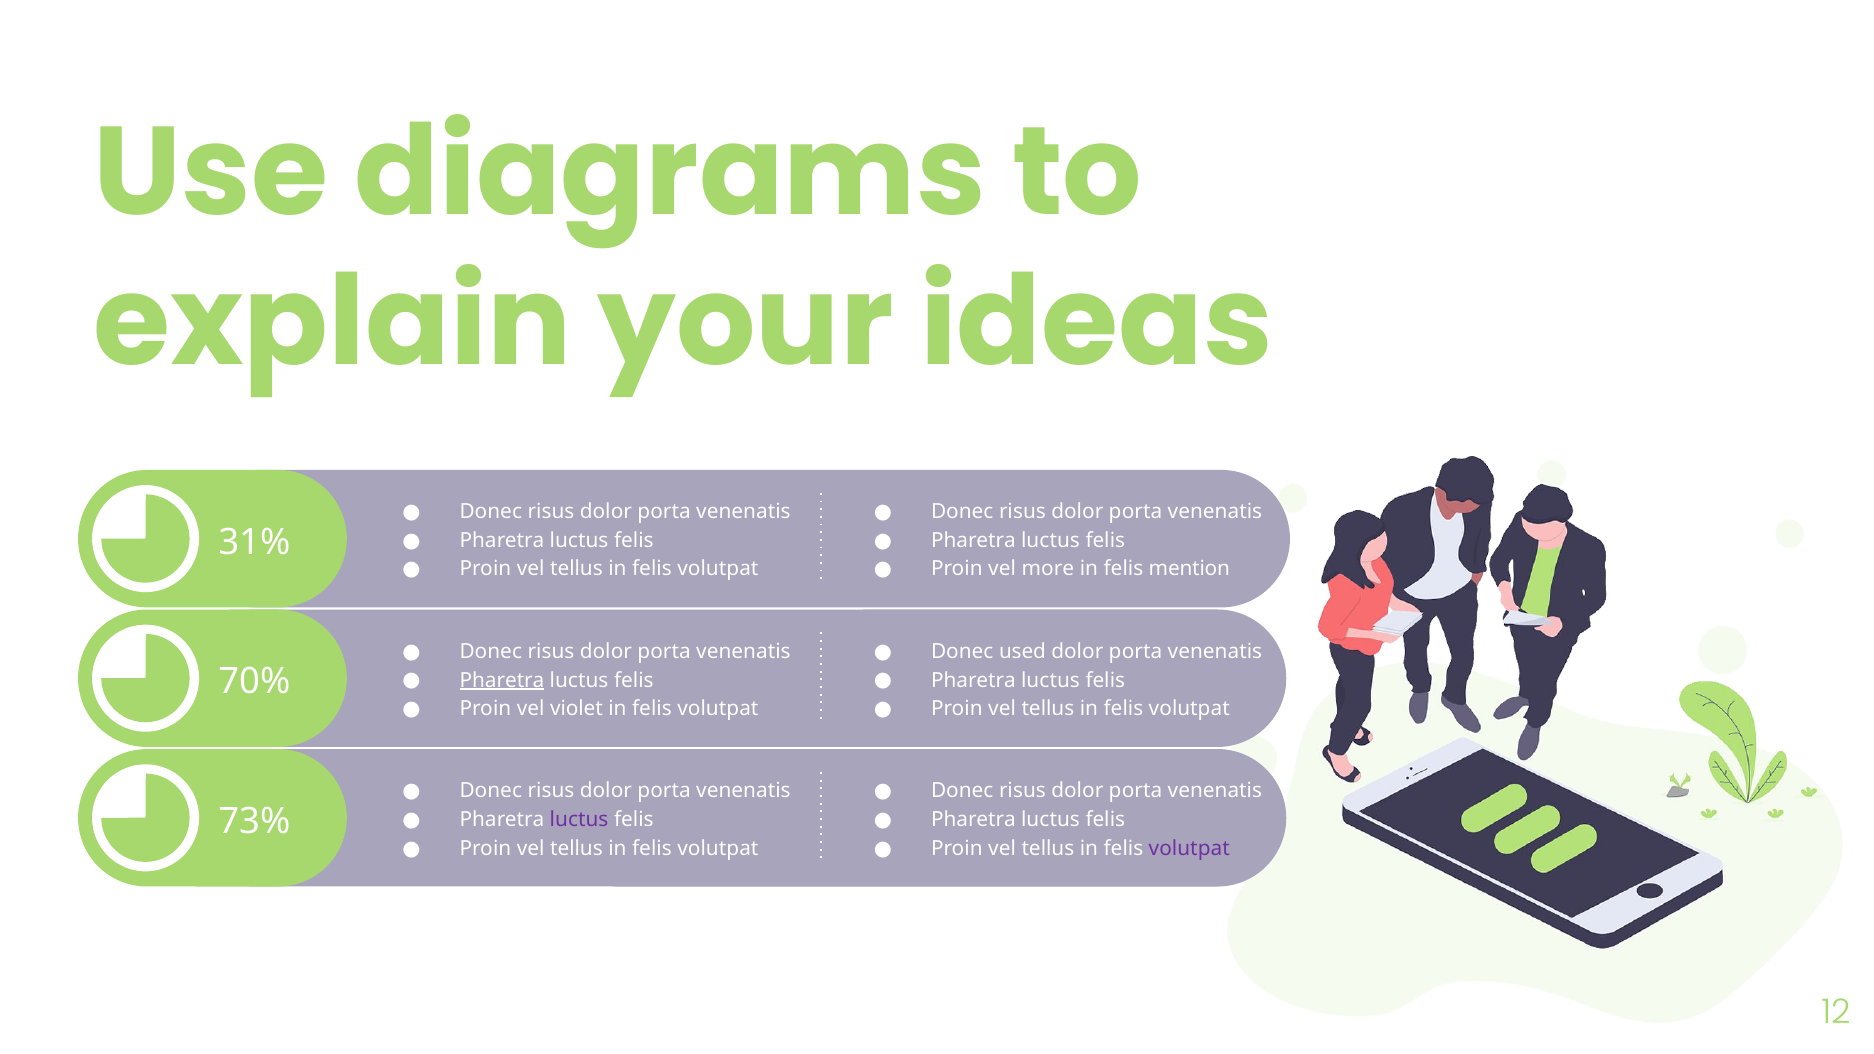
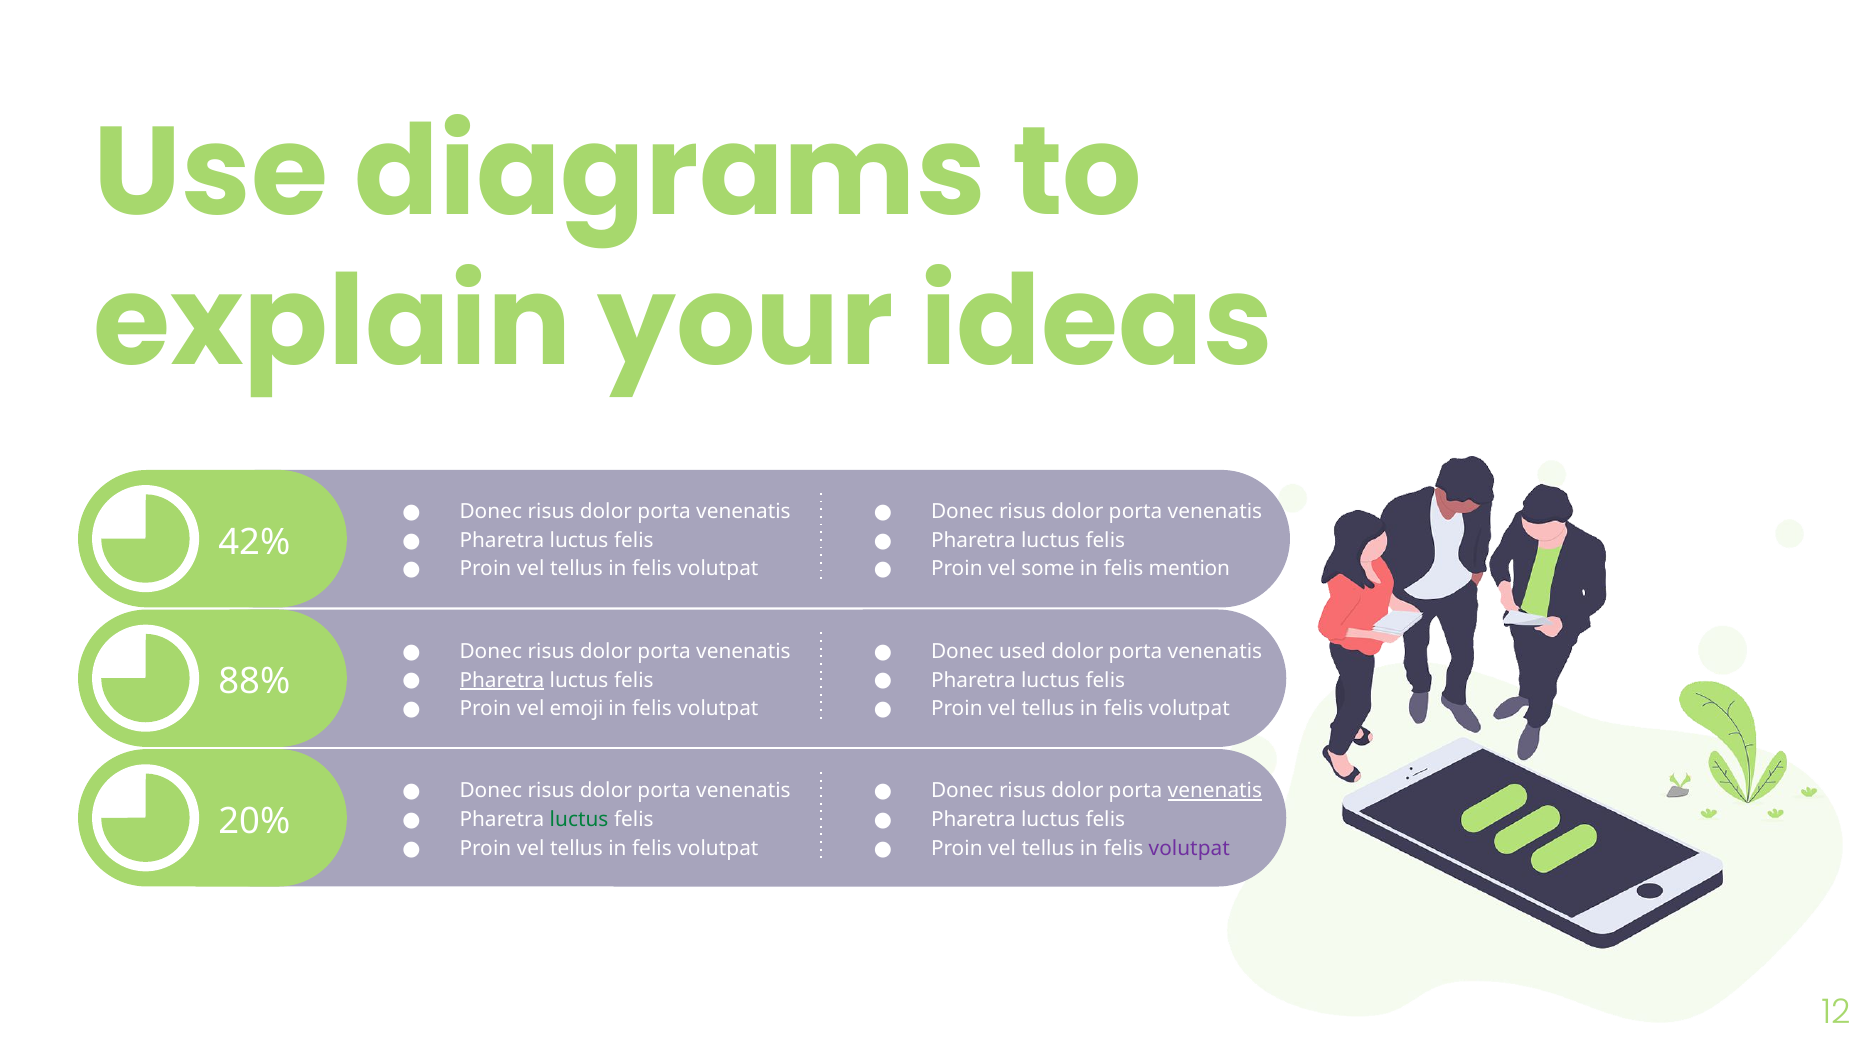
31%: 31% -> 42%
more: more -> some
70%: 70% -> 88%
violet: violet -> emoji
venenatis at (1215, 791) underline: none -> present
luctus at (579, 820) colour: purple -> green
73%: 73% -> 20%
